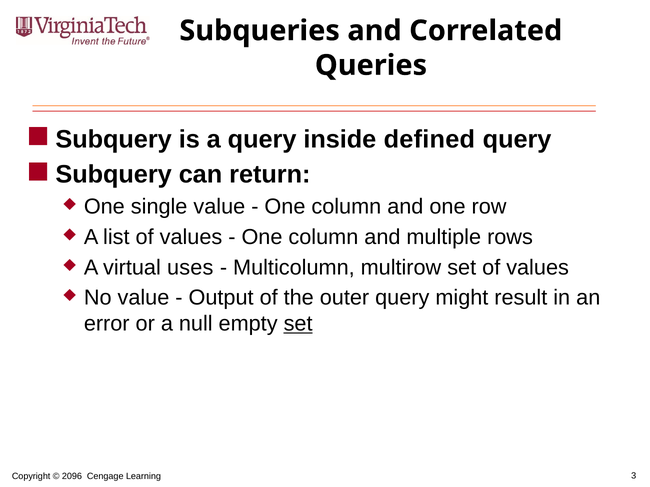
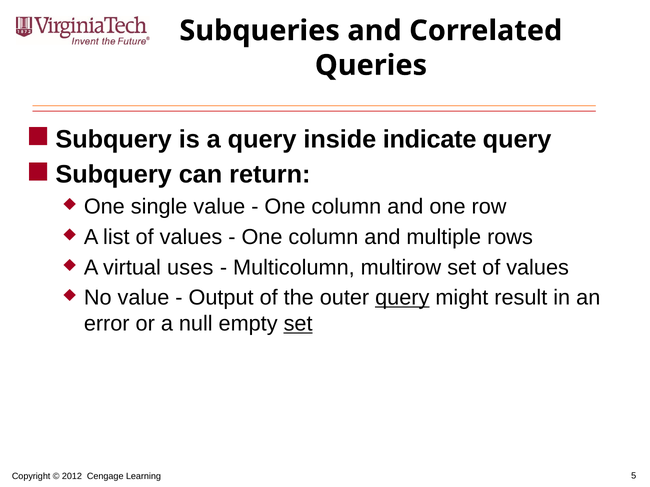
defined: defined -> indicate
query at (402, 298) underline: none -> present
2096: 2096 -> 2012
3: 3 -> 5
